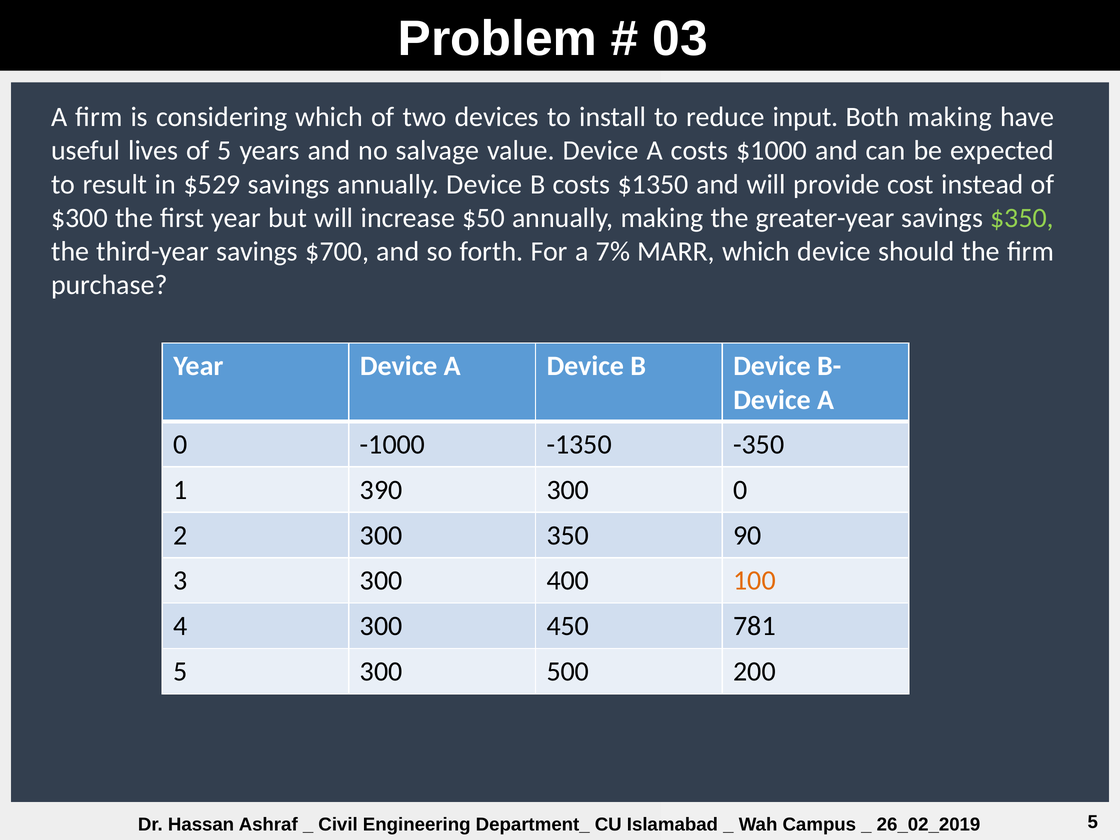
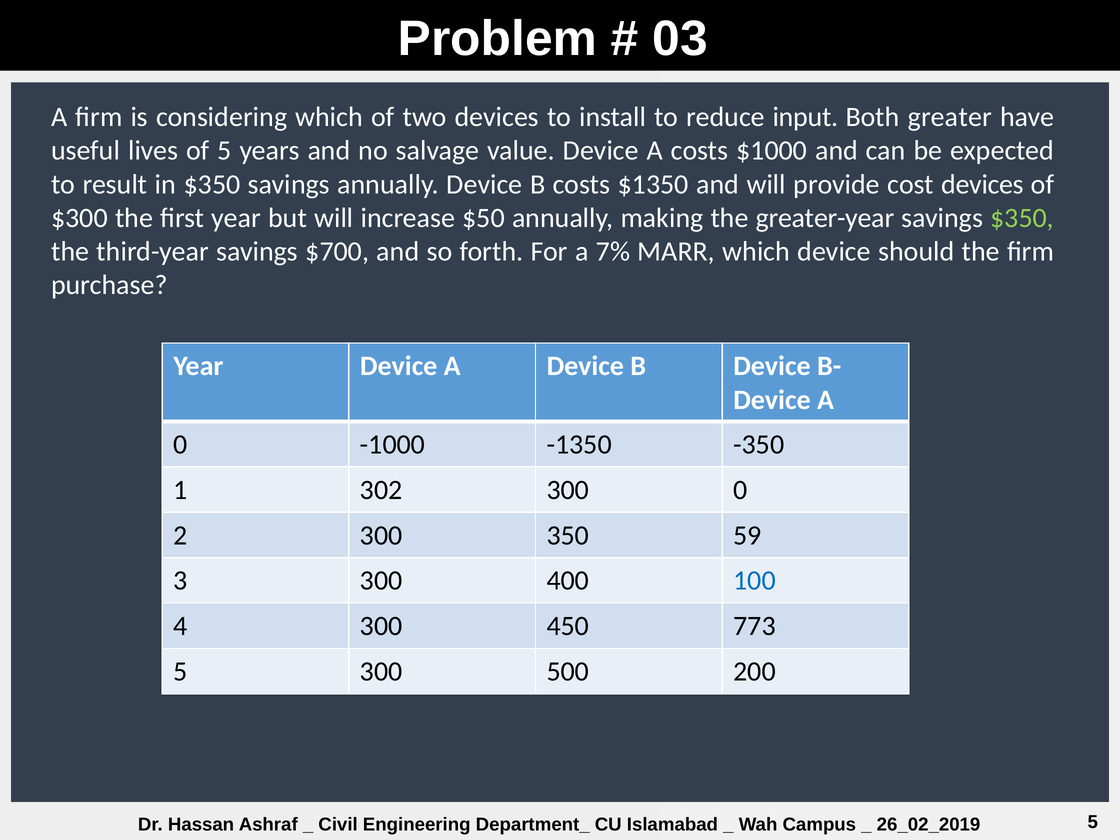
Both making: making -> greater
in $529: $529 -> $350
cost instead: instead -> devices
390: 390 -> 302
90: 90 -> 59
100 colour: orange -> blue
781: 781 -> 773
